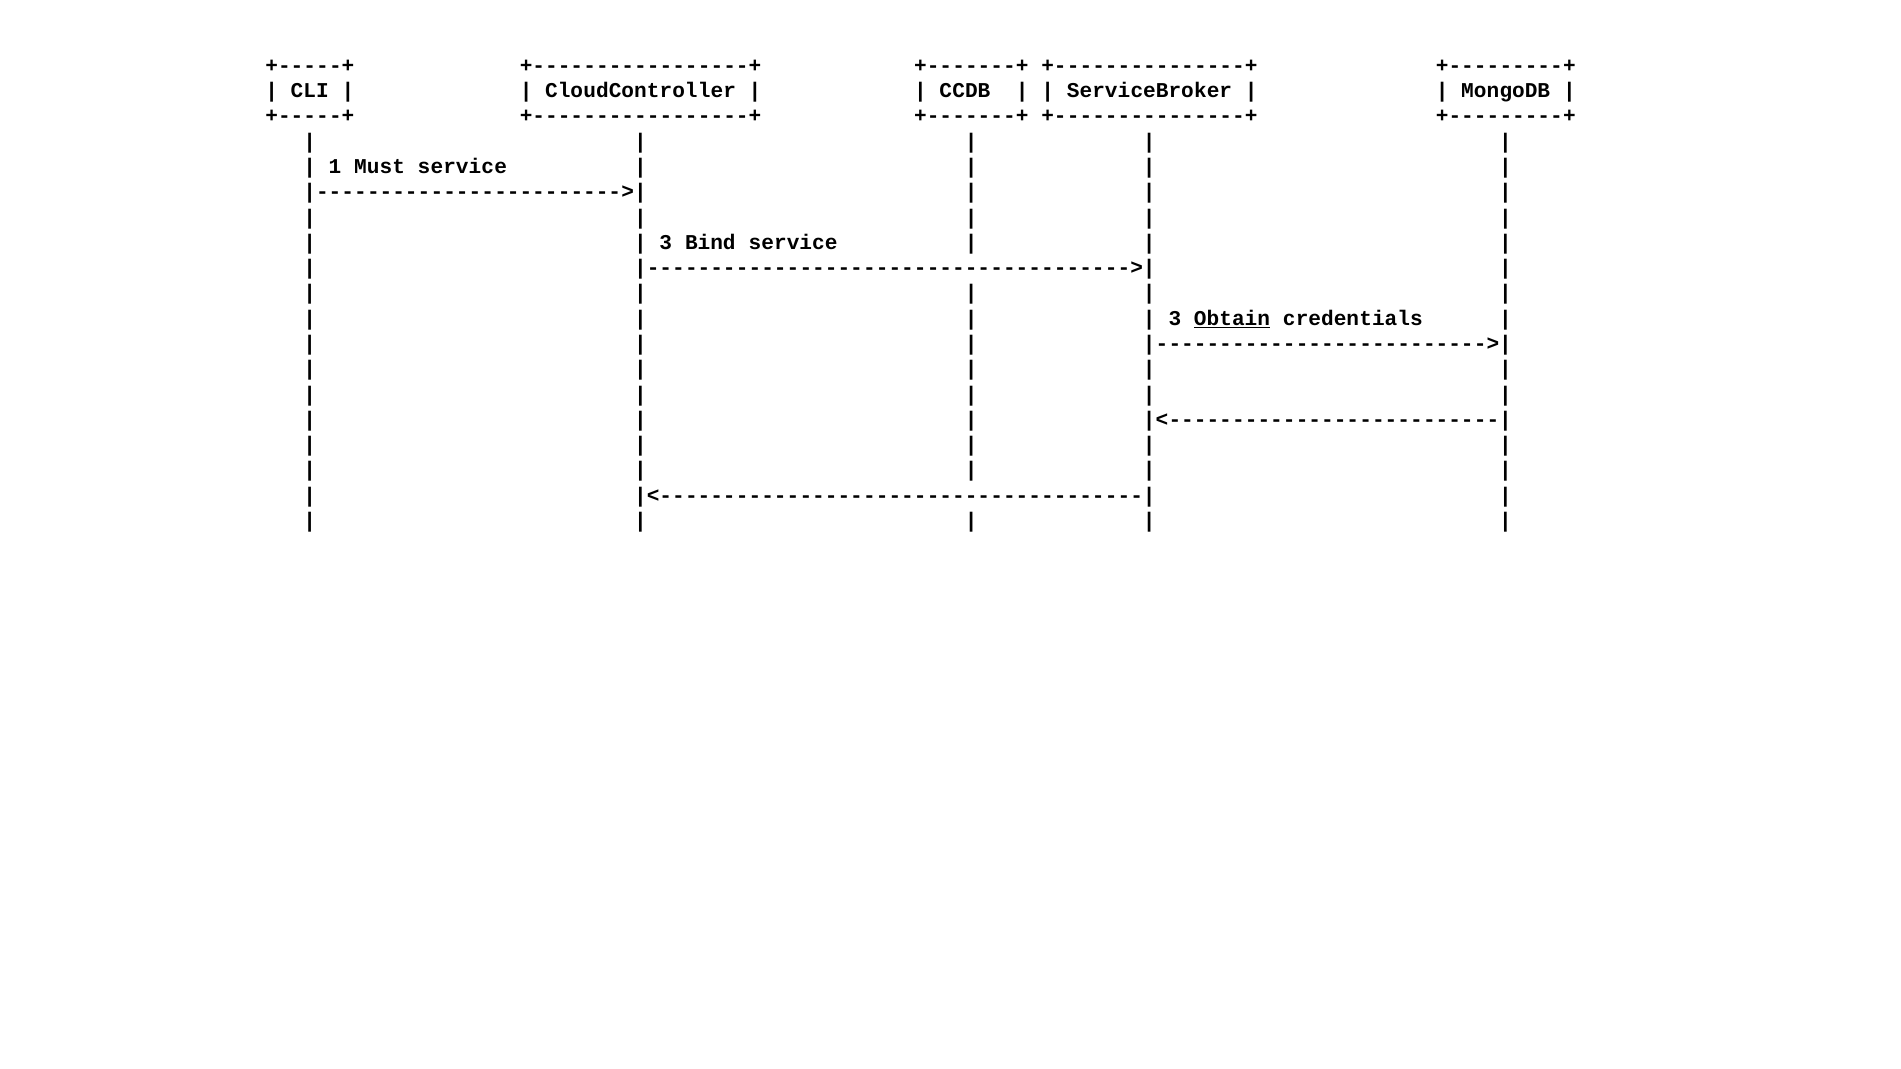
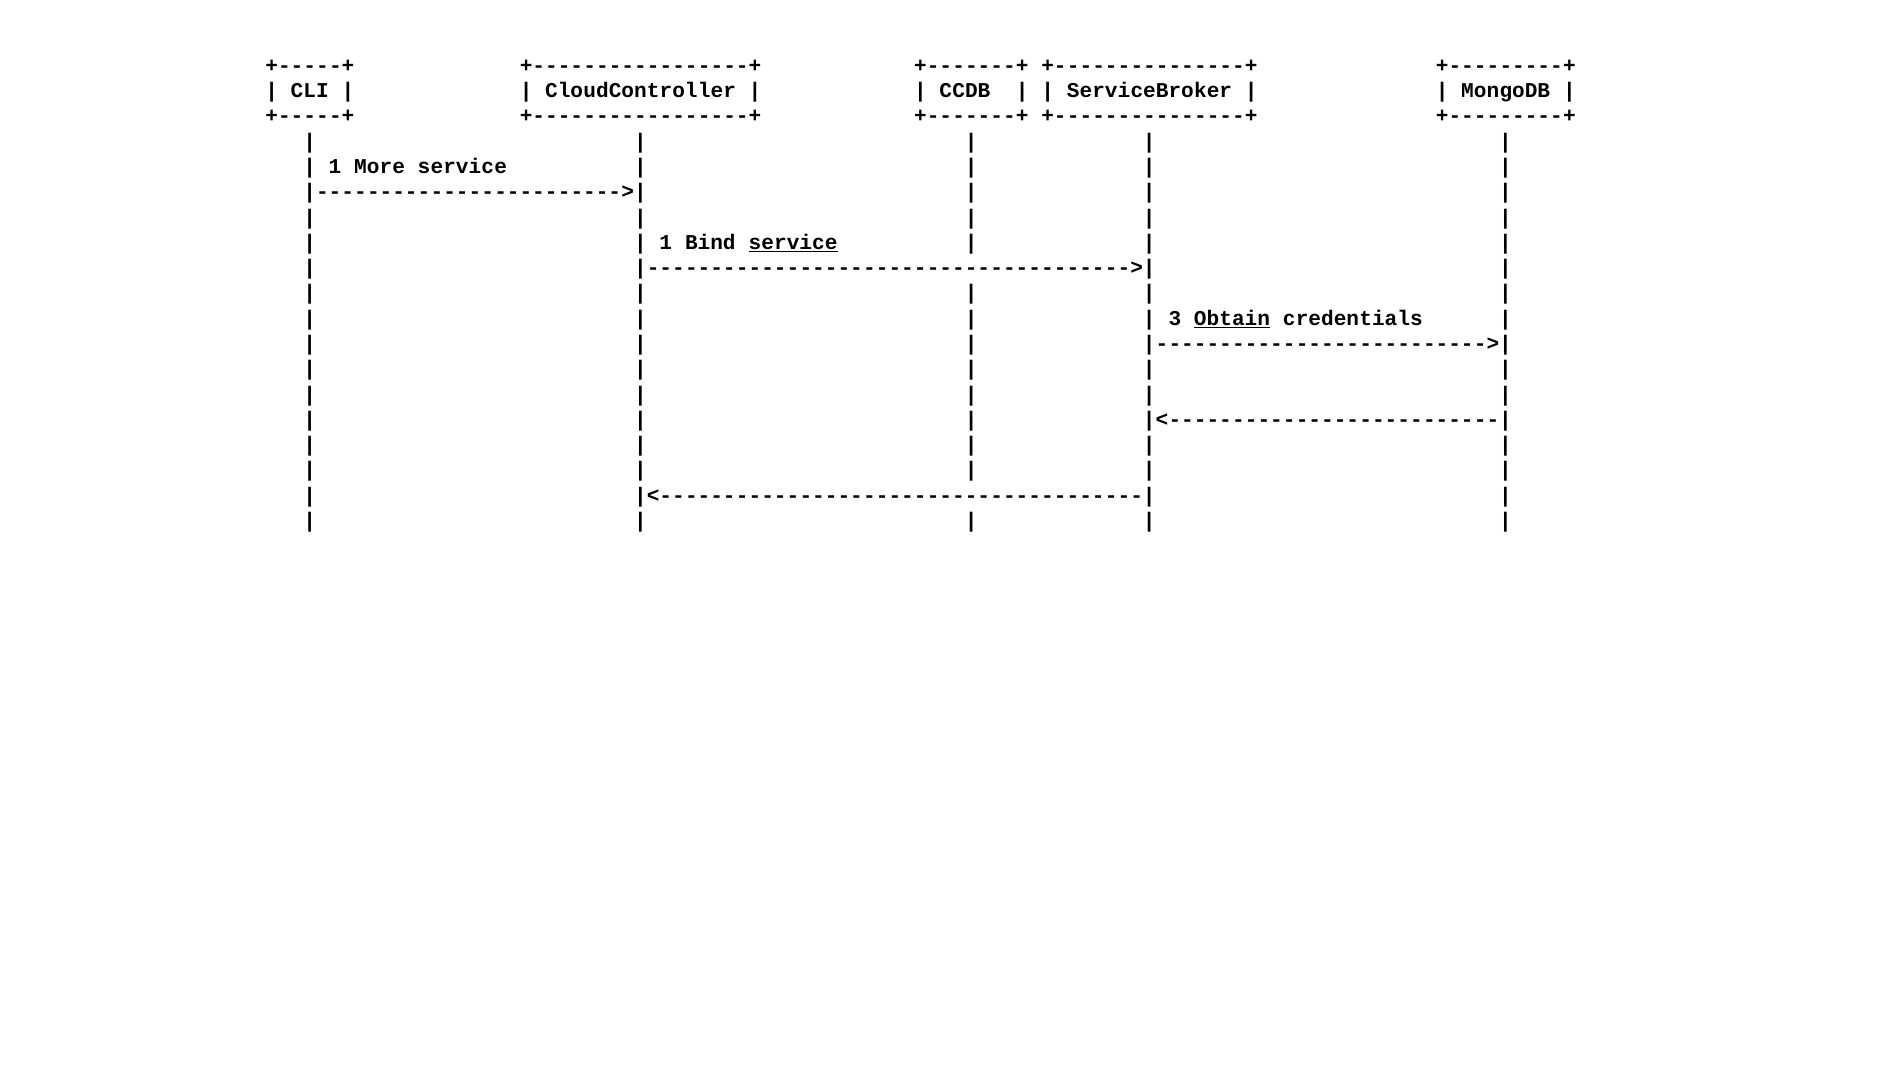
Must: Must -> More
3 at (666, 242): 3 -> 1
service at (793, 242) underline: none -> present
